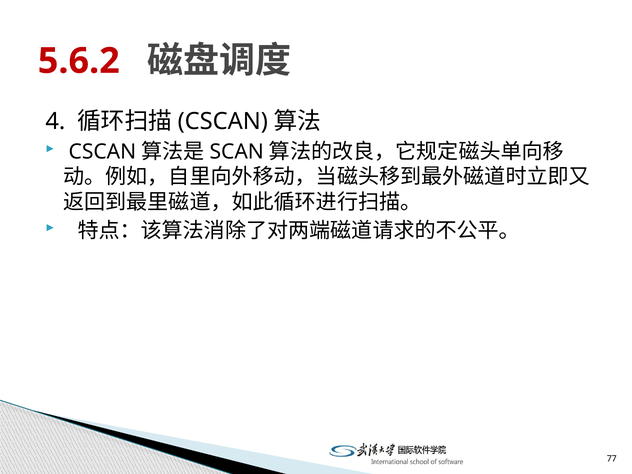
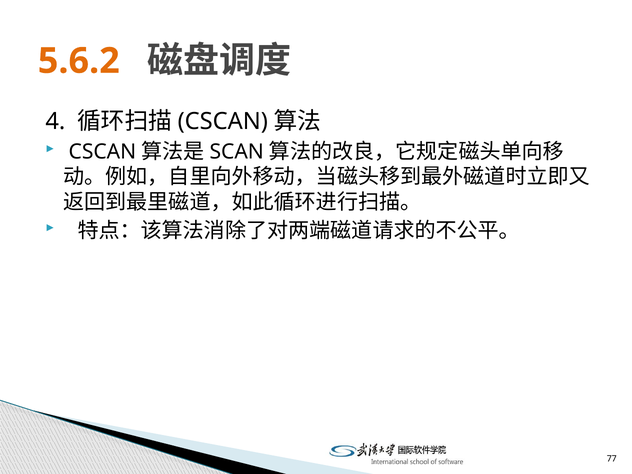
5.6.2 colour: red -> orange
